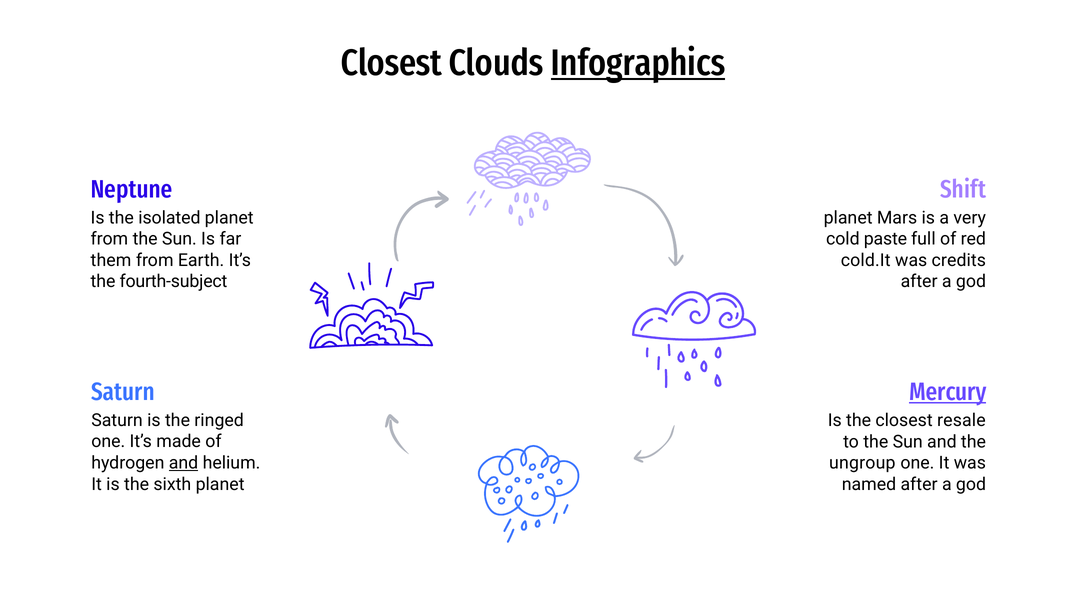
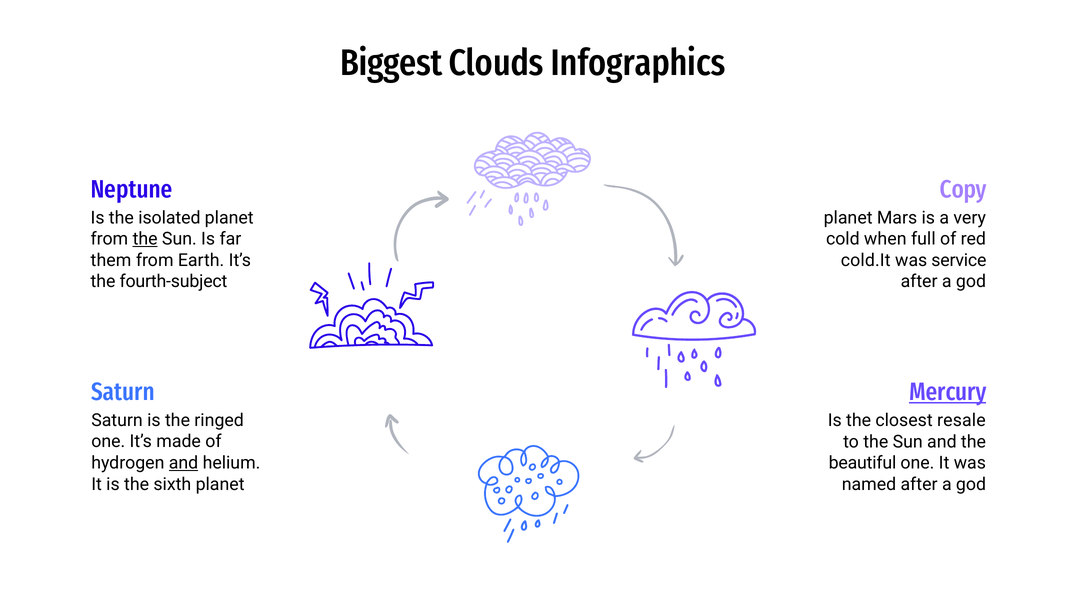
Closest at (391, 63): Closest -> Biggest
Infographics underline: present -> none
Shift: Shift -> Copy
the at (145, 239) underline: none -> present
paste: paste -> when
credits: credits -> service
ungroup: ungroup -> beautiful
